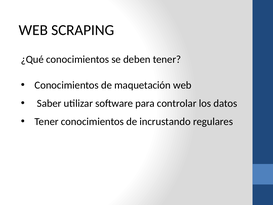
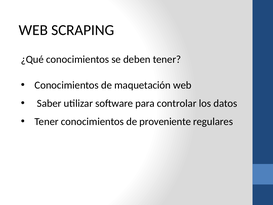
incrustando: incrustando -> proveniente
